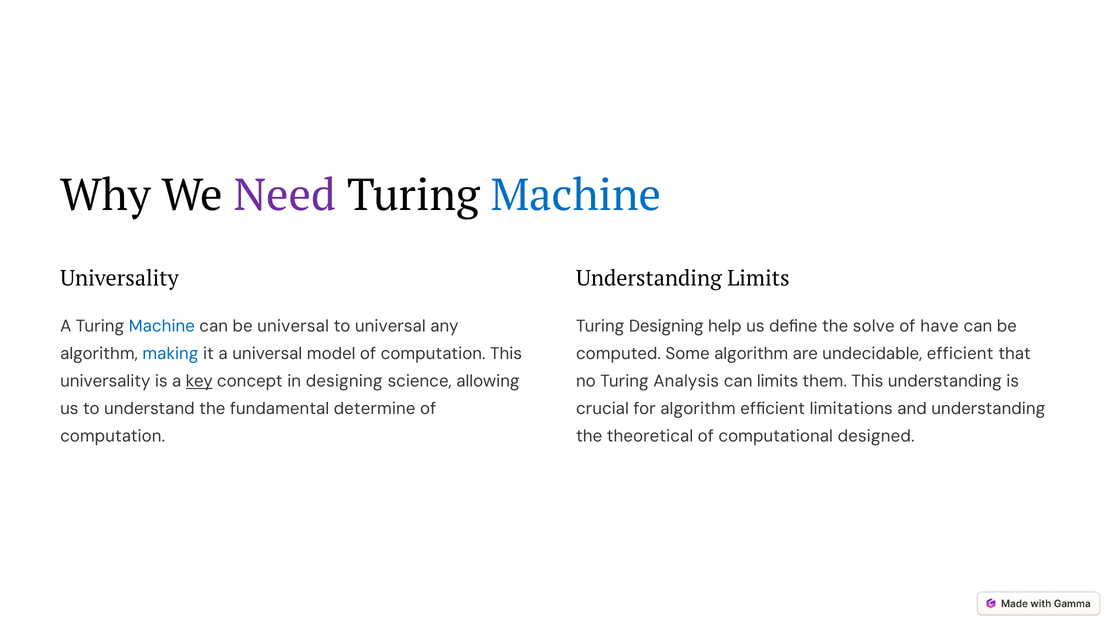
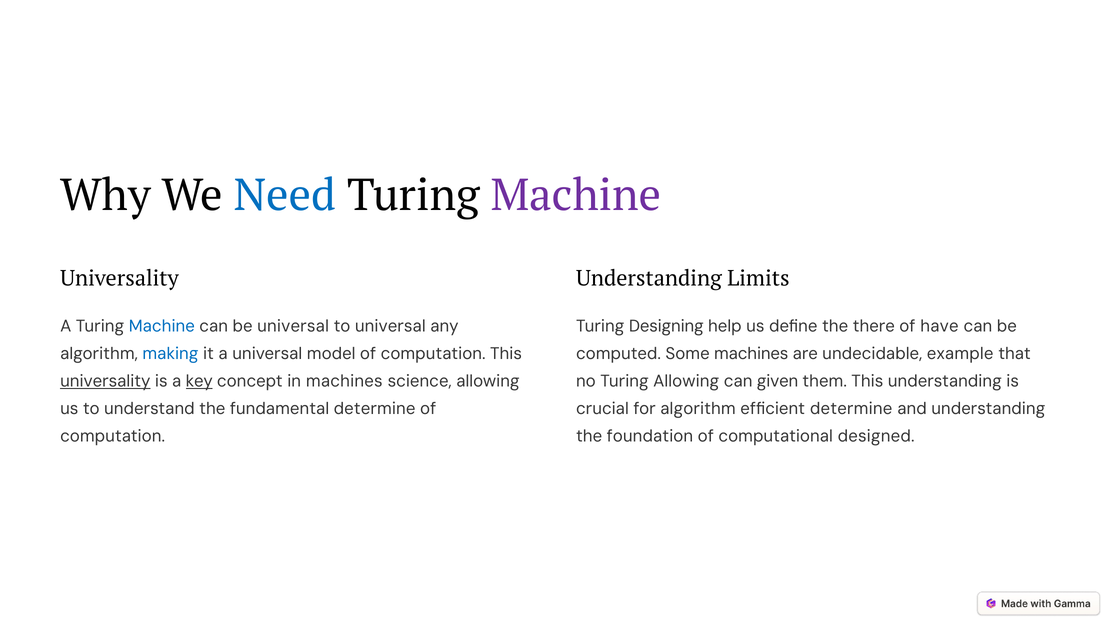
Need colour: purple -> blue
Machine at (576, 196) colour: blue -> purple
solve: solve -> there
Some algorithm: algorithm -> machines
undecidable efficient: efficient -> example
universality at (105, 381) underline: none -> present
in designing: designing -> machines
Turing Analysis: Analysis -> Allowing
can limits: limits -> given
efficient limitations: limitations -> determine
theoretical: theoretical -> foundation
